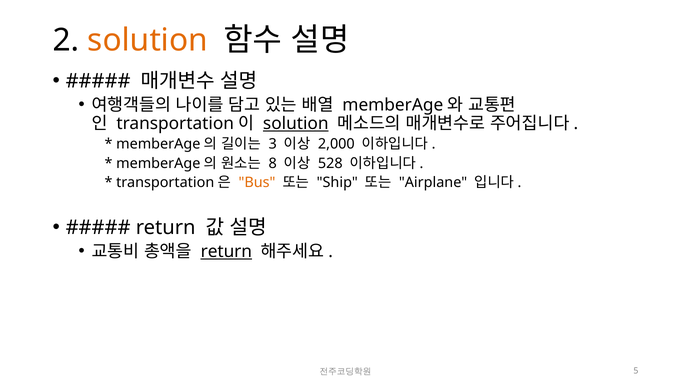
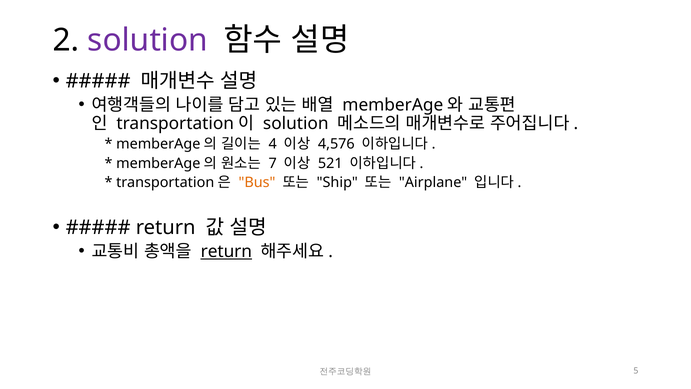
solution at (148, 40) colour: orange -> purple
solution at (296, 123) underline: present -> none
3: 3 -> 4
2,000: 2,000 -> 4,576
8: 8 -> 7
528: 528 -> 521
